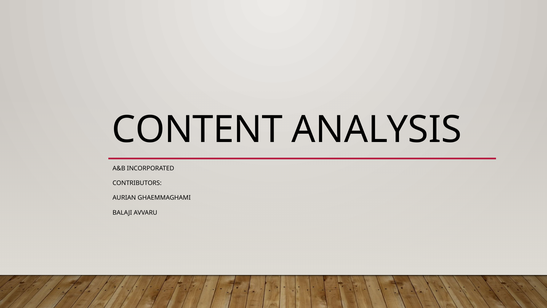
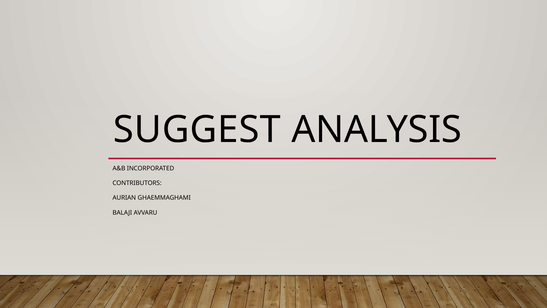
CONTENT: CONTENT -> SUGGEST
